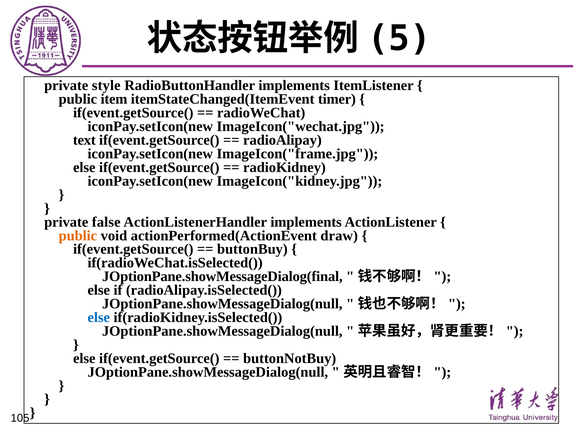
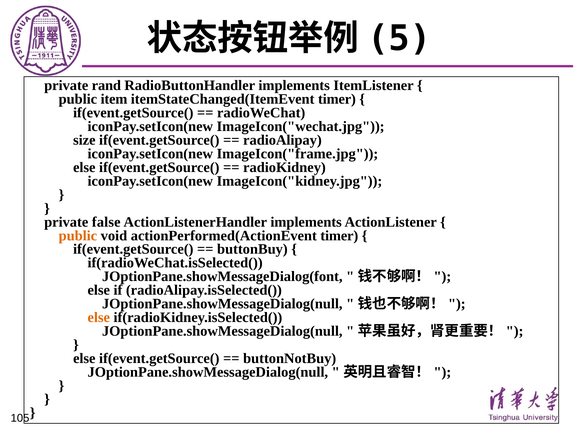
style: style -> rand
text: text -> size
actionPerformed(ActionEvent draw: draw -> timer
JOptionPane.showMessageDialog(final: JOptionPane.showMessageDialog(final -> JOptionPane.showMessageDialog(font
else at (99, 318) colour: blue -> orange
